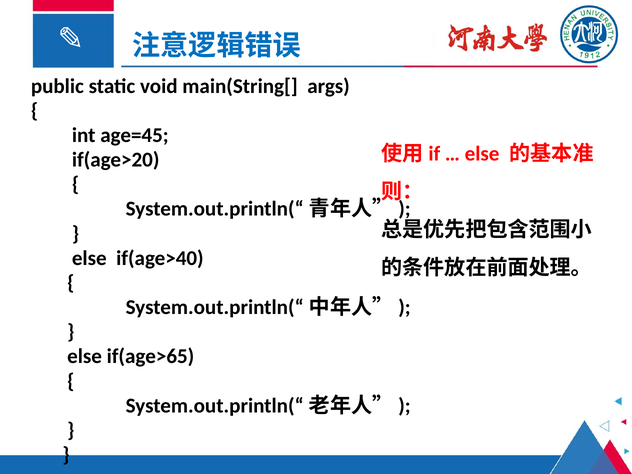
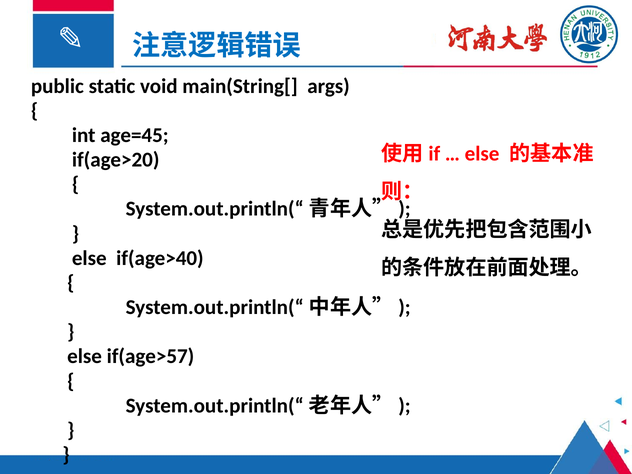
if(age>65: if(age>65 -> if(age>57
